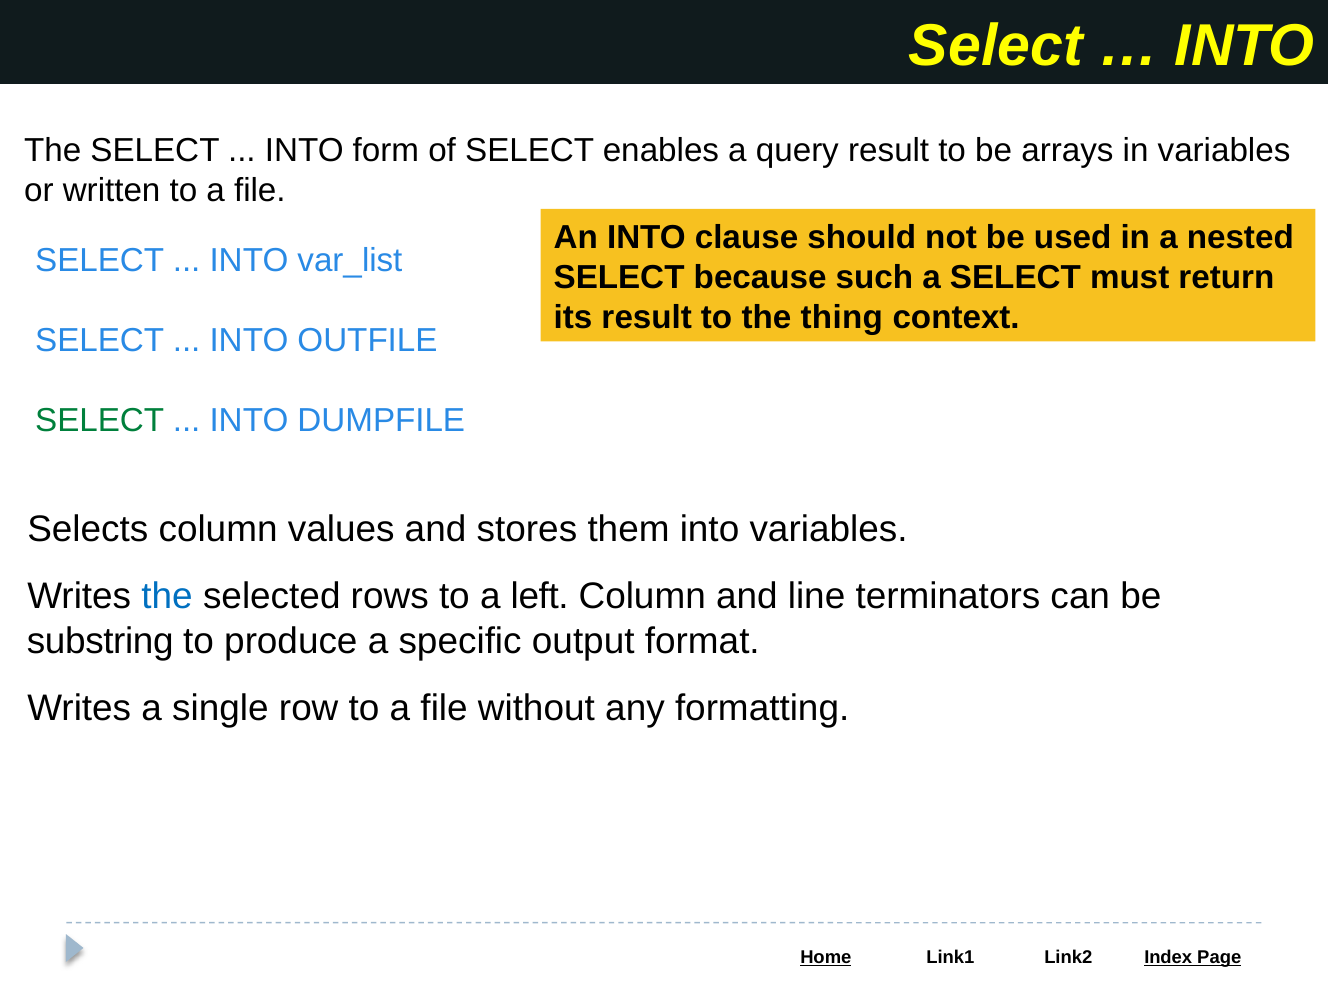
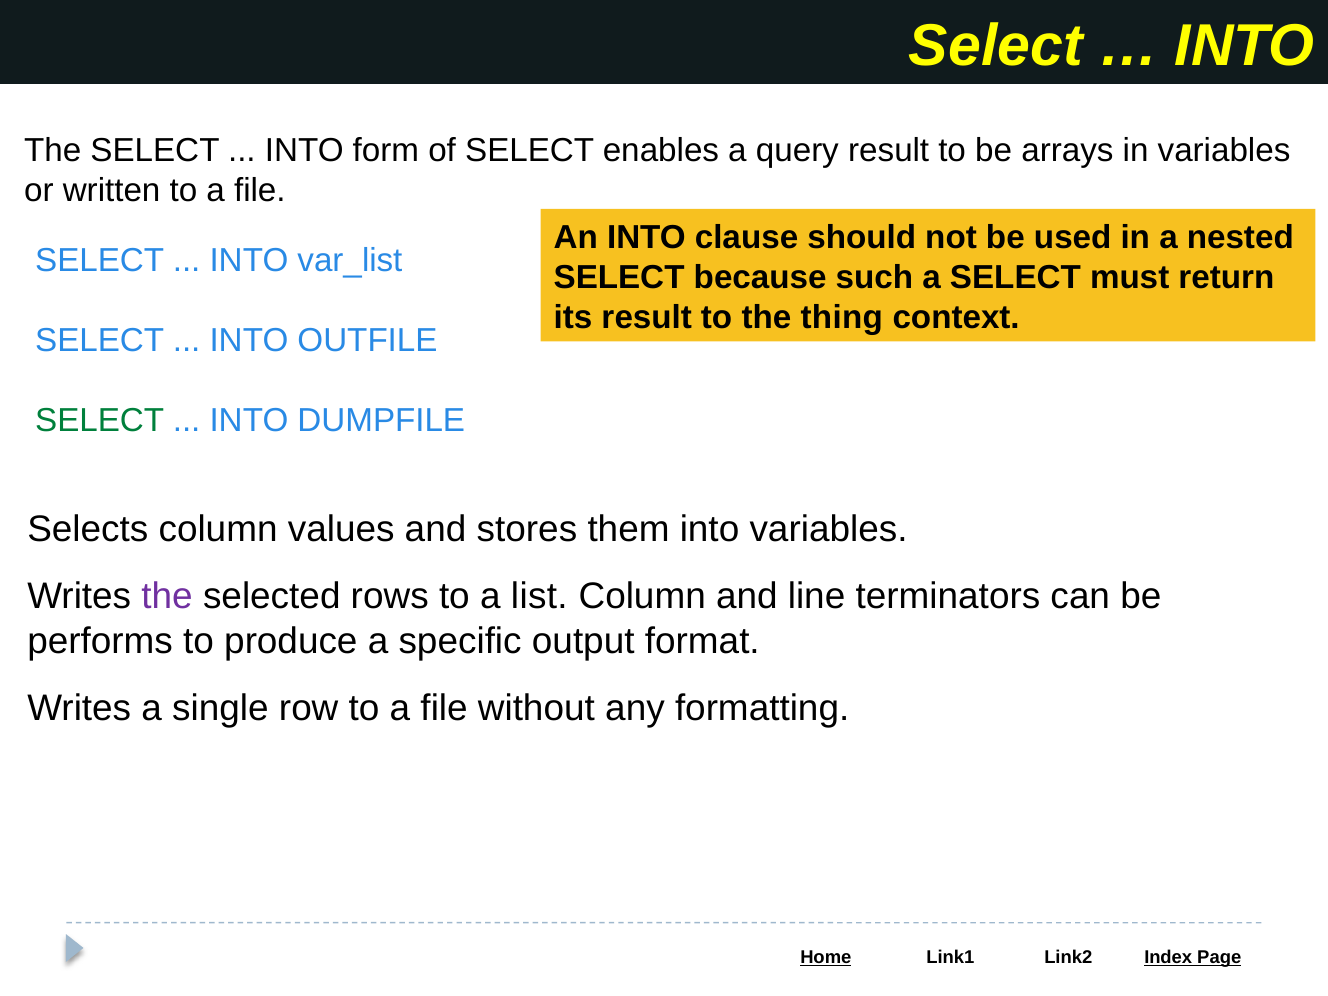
the at (167, 597) colour: blue -> purple
left: left -> list
substring: substring -> performs
